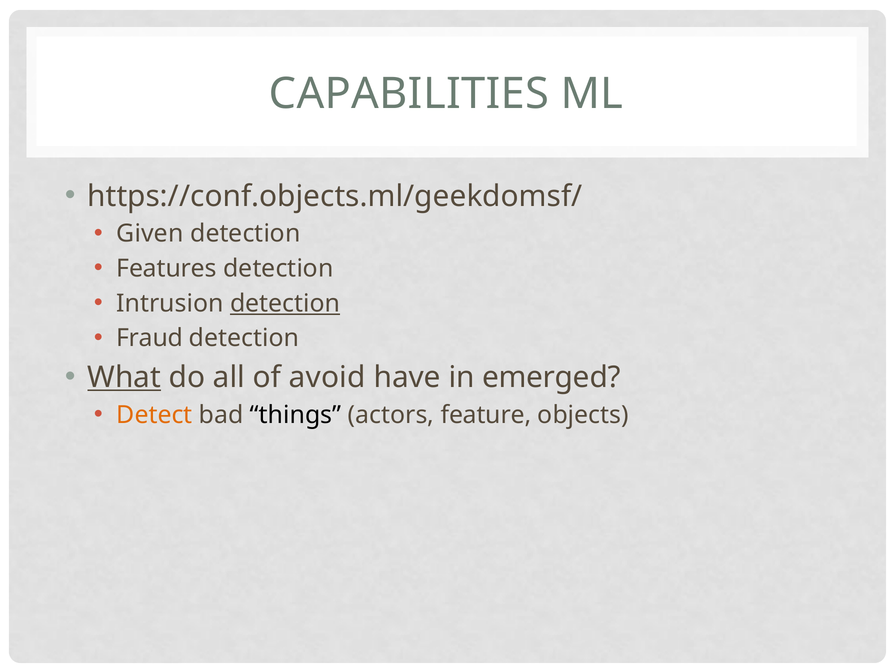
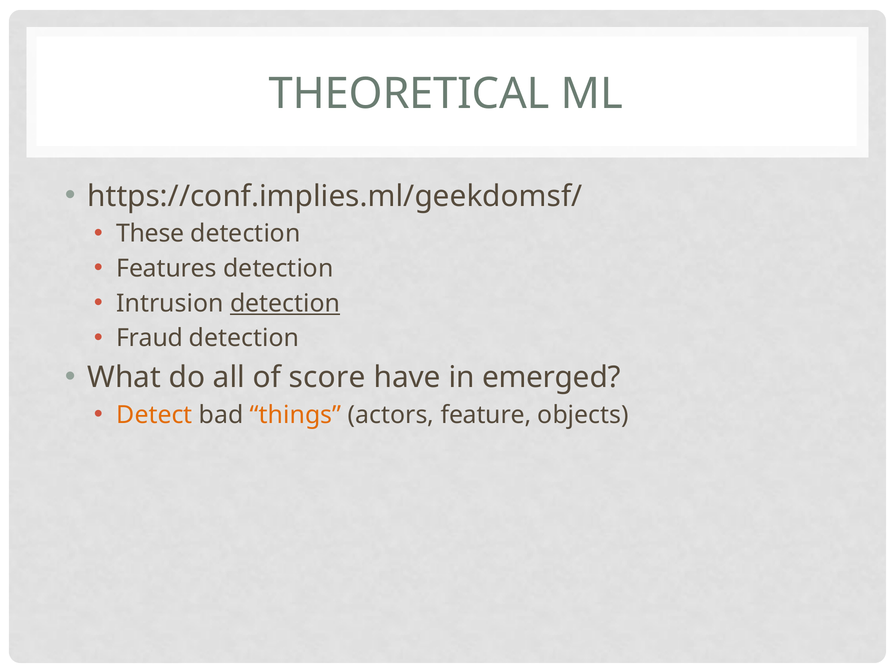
CAPABILITIES: CAPABILITIES -> THEORETICAL
https://conf.objects.ml/geekdomsf/: https://conf.objects.ml/geekdomsf/ -> https://conf.implies.ml/geekdomsf/
Given: Given -> These
What underline: present -> none
avoid: avoid -> score
things colour: black -> orange
